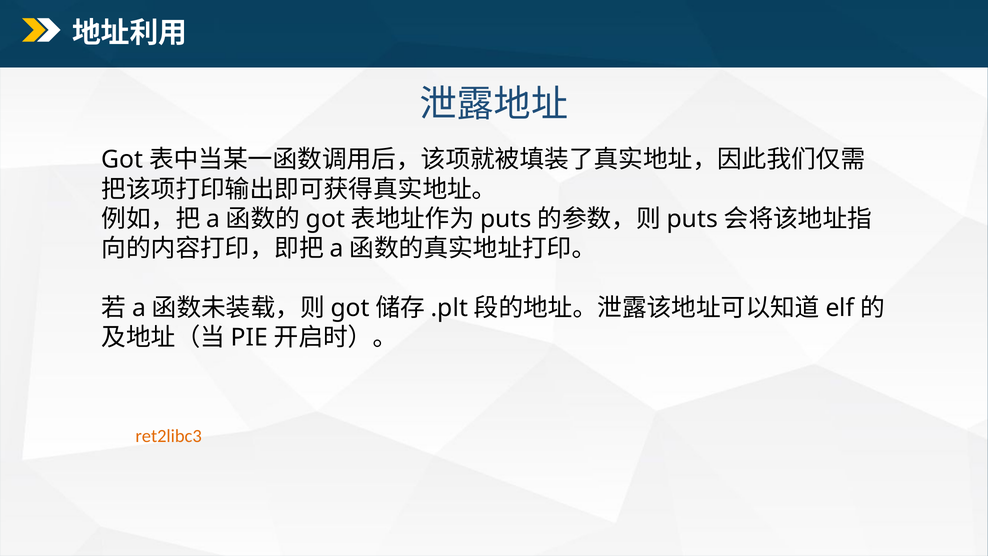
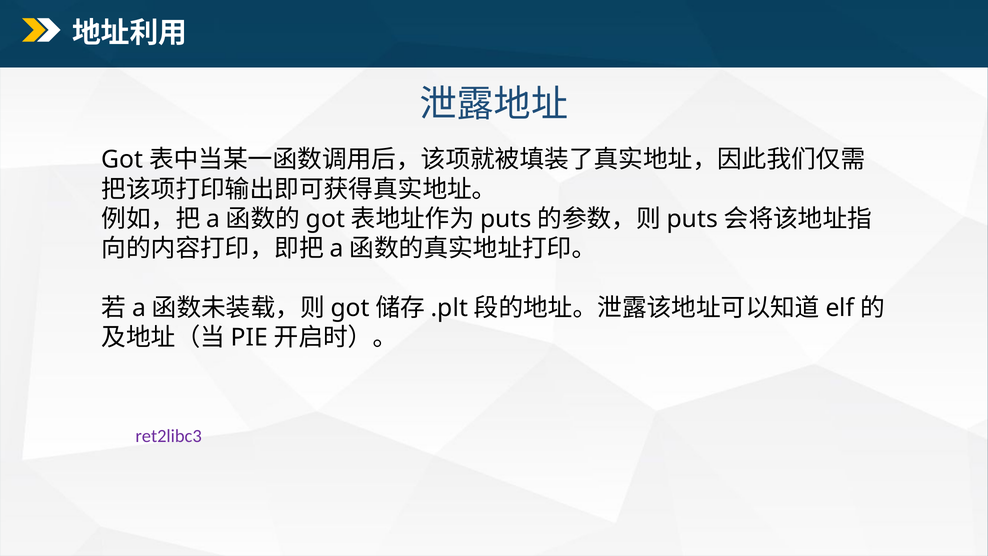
ret2libc3 colour: orange -> purple
